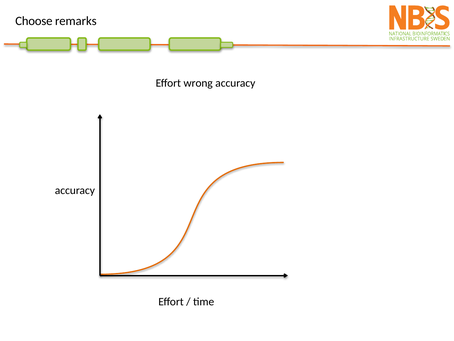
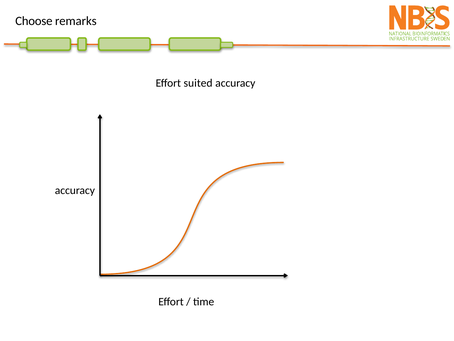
wrong: wrong -> suited
